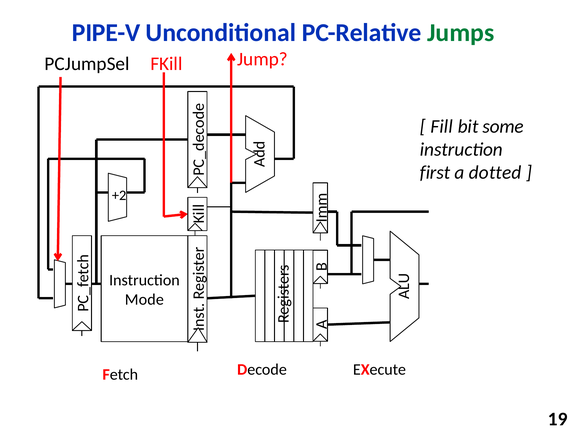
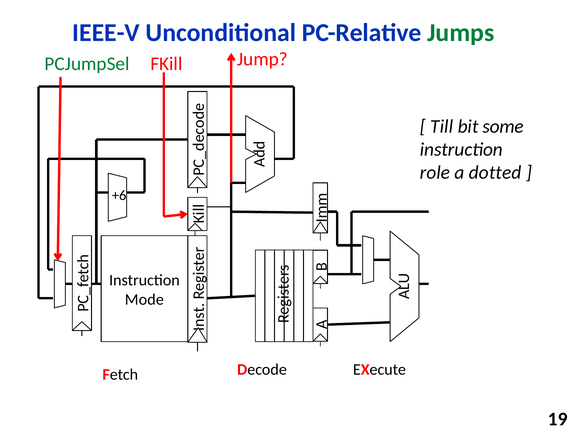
PIPE-V: PIPE-V -> IEEE-V
PCJumpSel colour: black -> green
Fill: Fill -> Till
first: first -> role
+2: +2 -> +6
